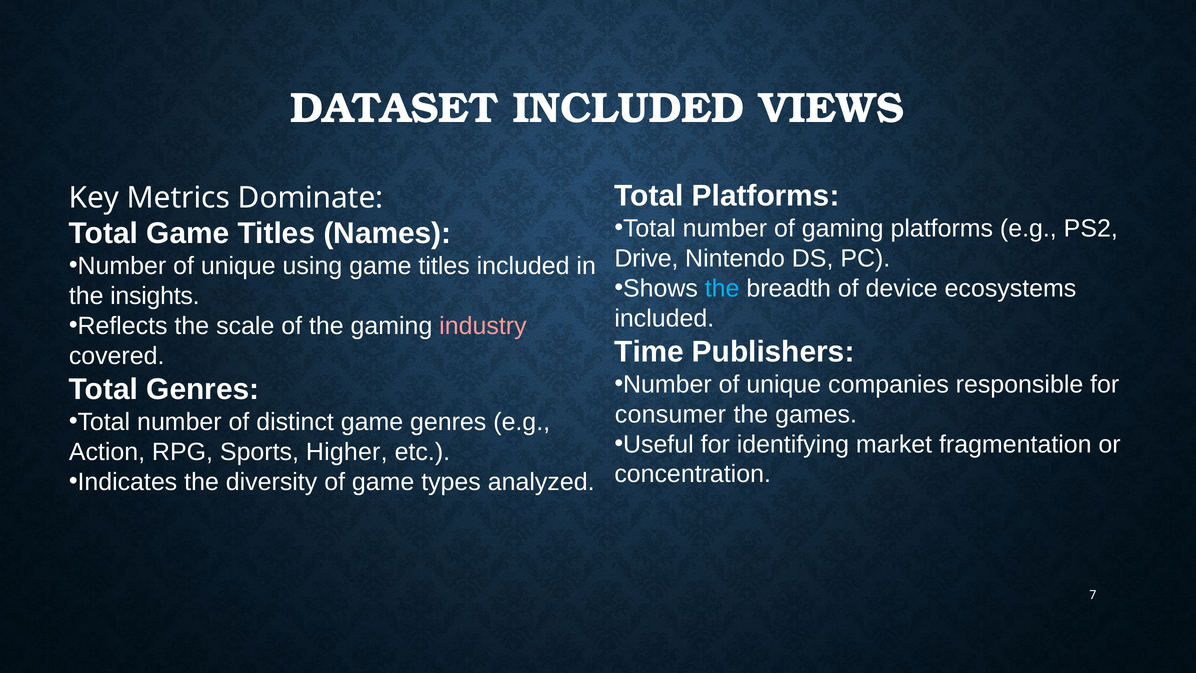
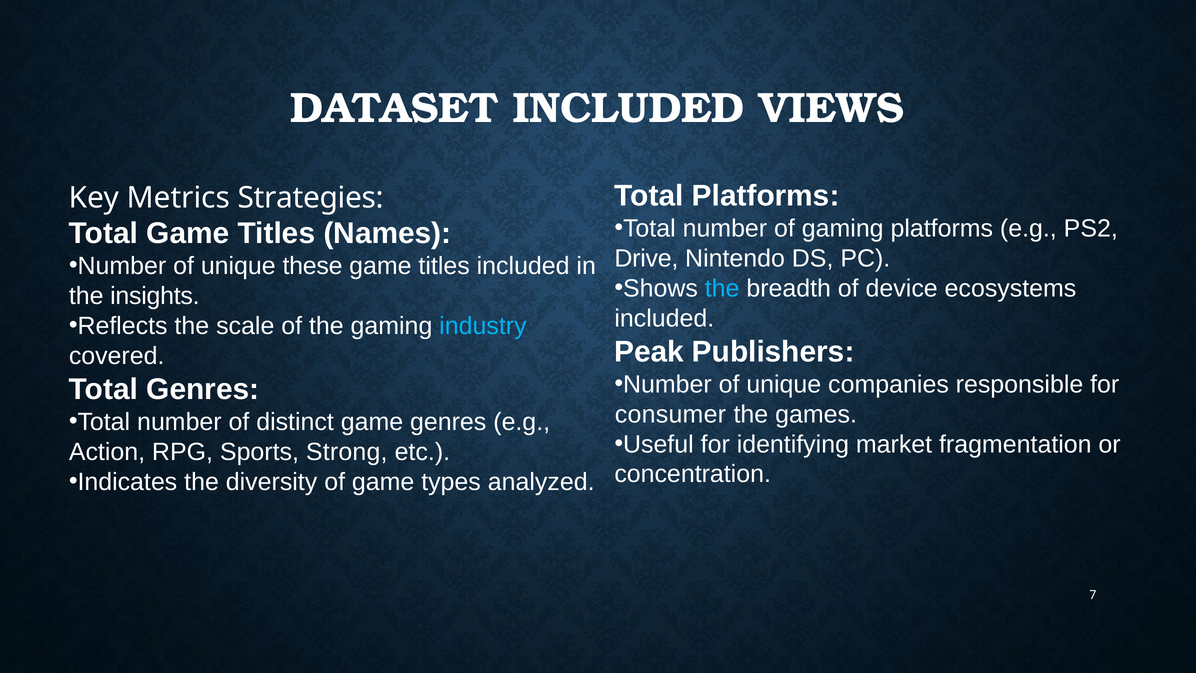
Dominate: Dominate -> Strategies
using: using -> these
industry colour: pink -> light blue
Time: Time -> Peak
Higher: Higher -> Strong
